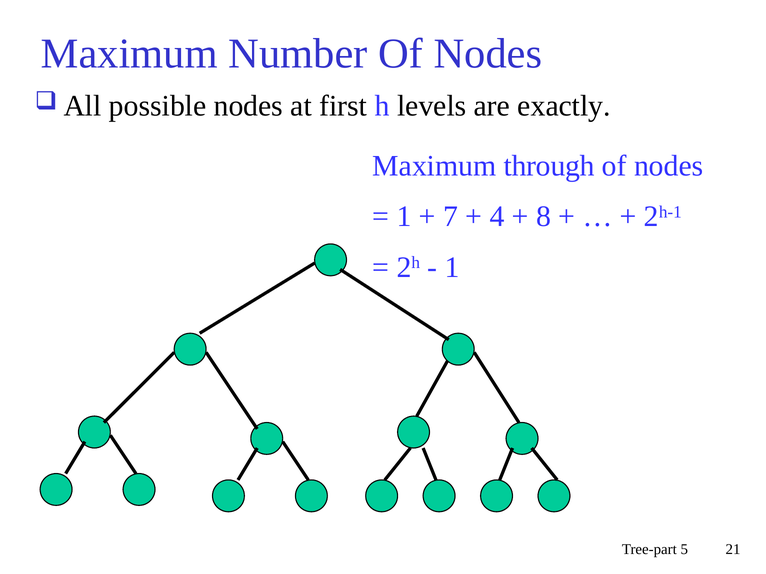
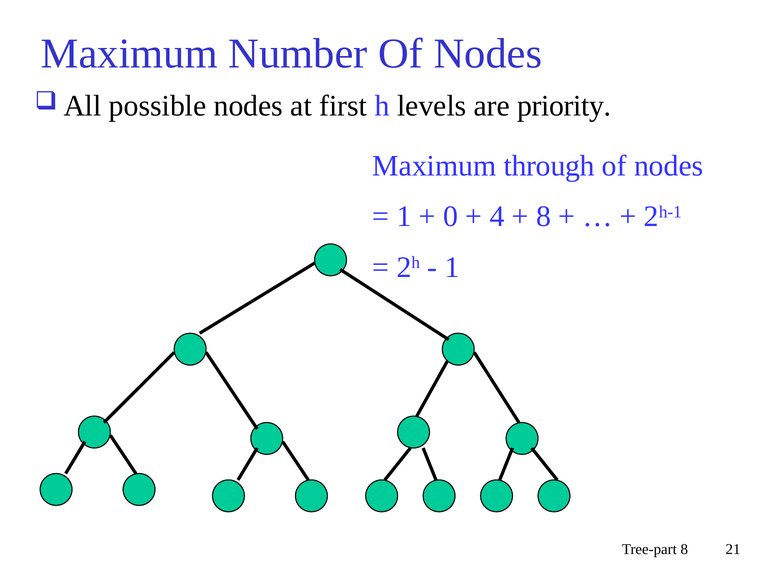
exactly: exactly -> priority
7: 7 -> 0
Tree-part 5: 5 -> 8
